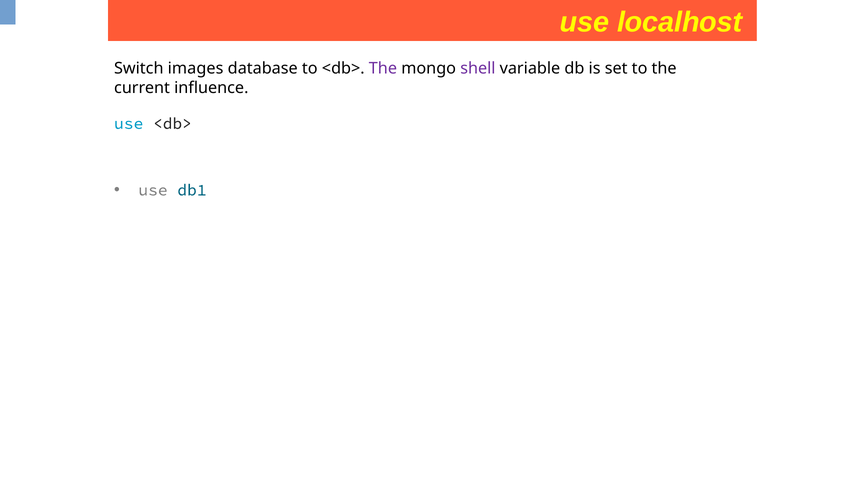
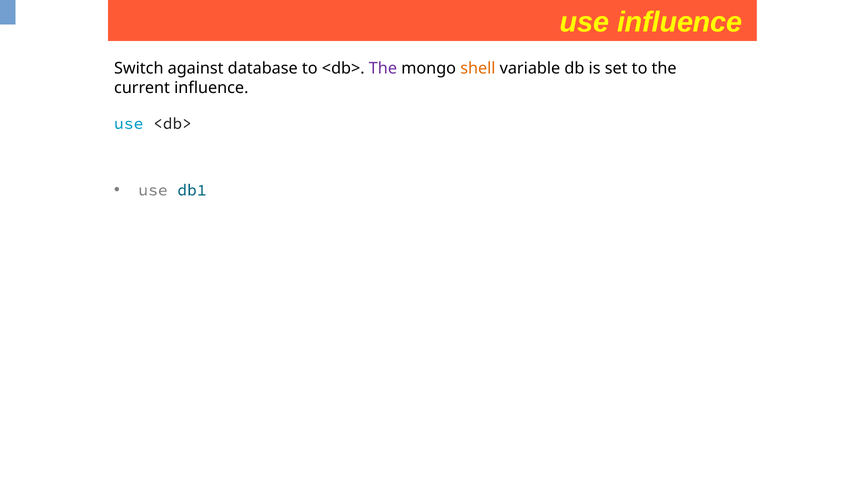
use localhost: localhost -> influence
images: images -> against
shell colour: purple -> orange
